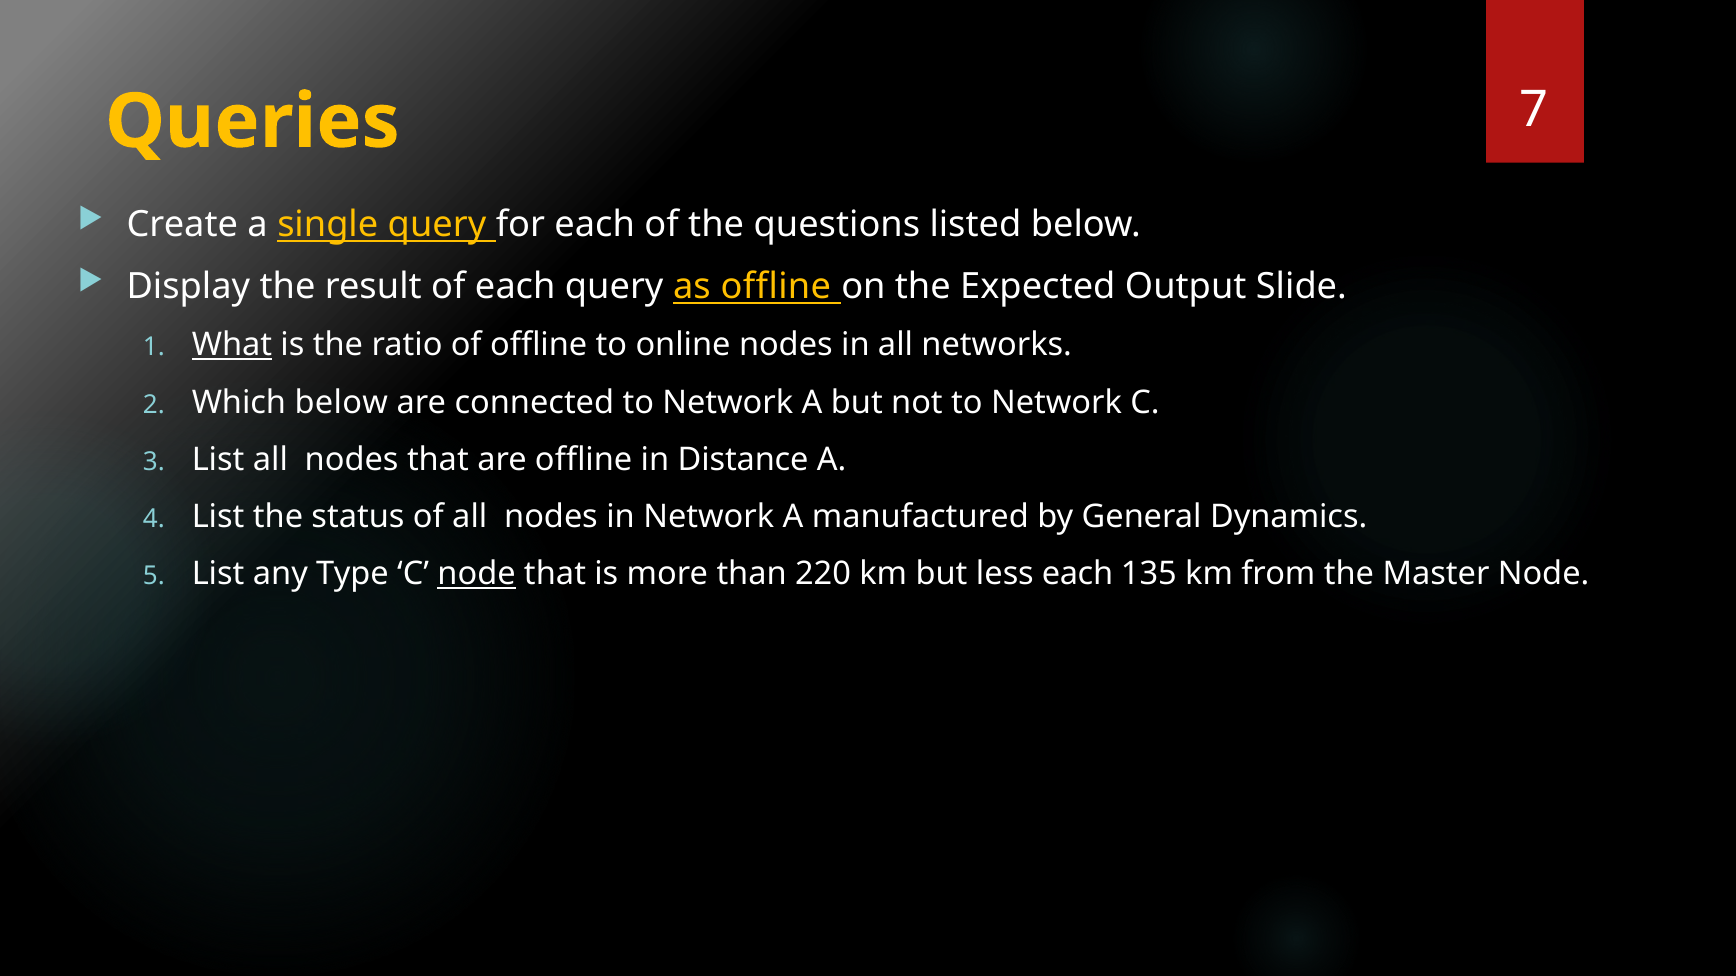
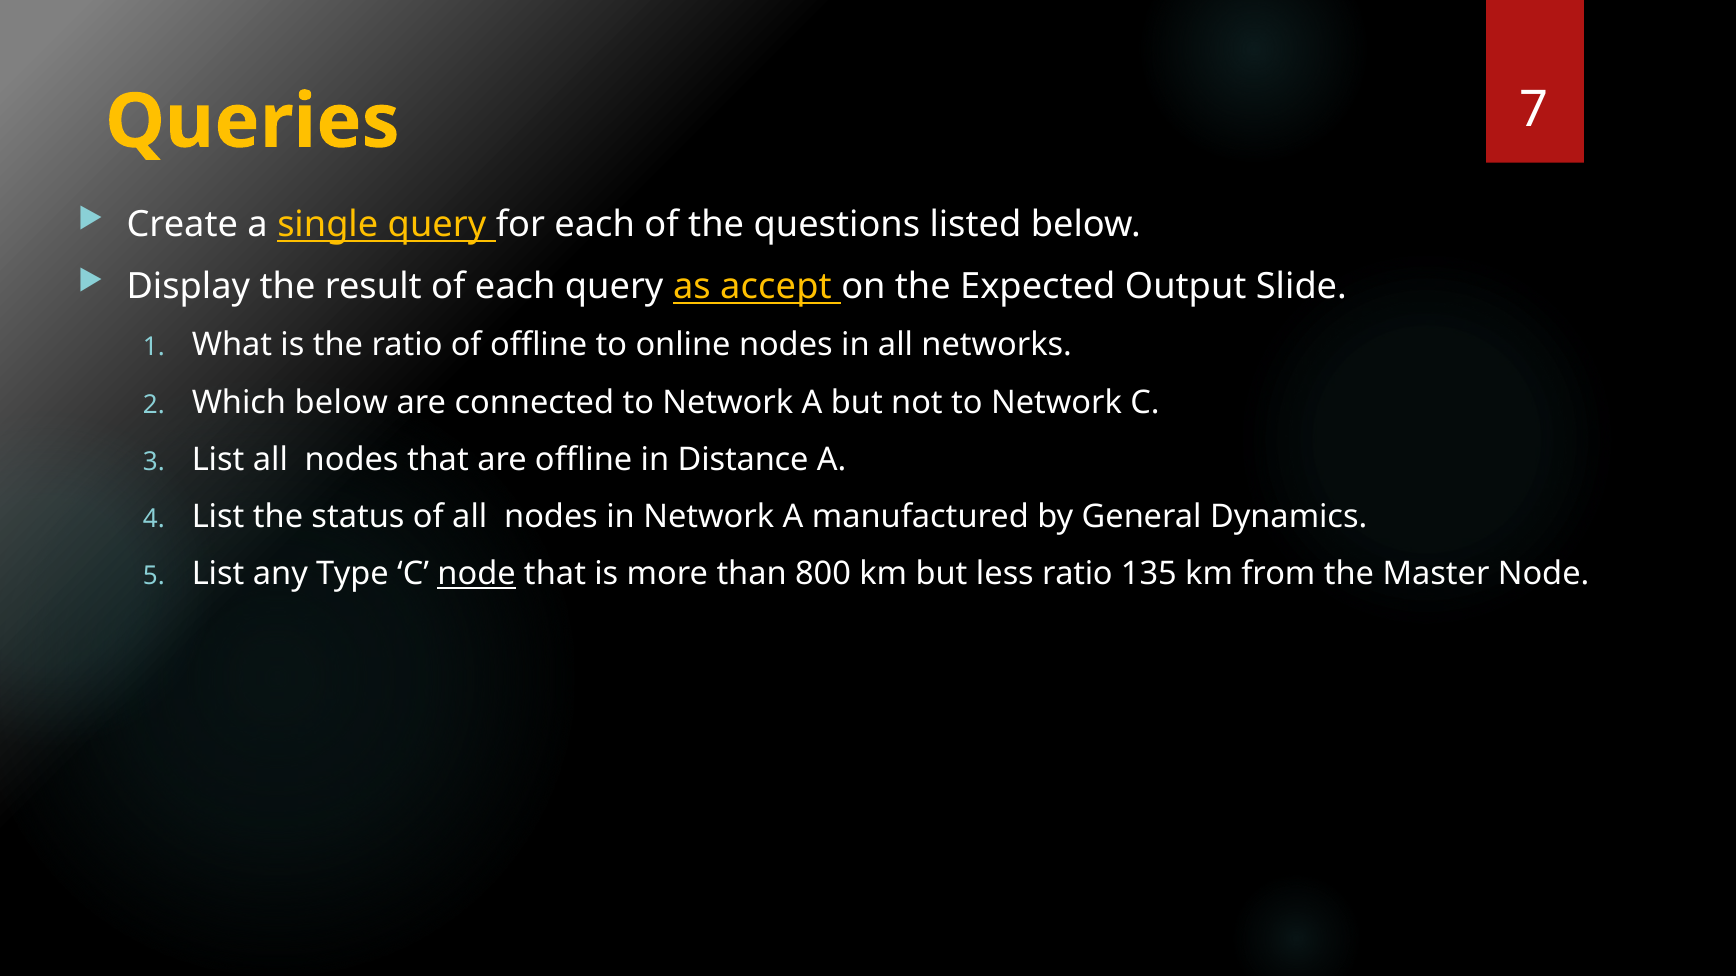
as offline: offline -> accept
What underline: present -> none
220: 220 -> 800
less each: each -> ratio
